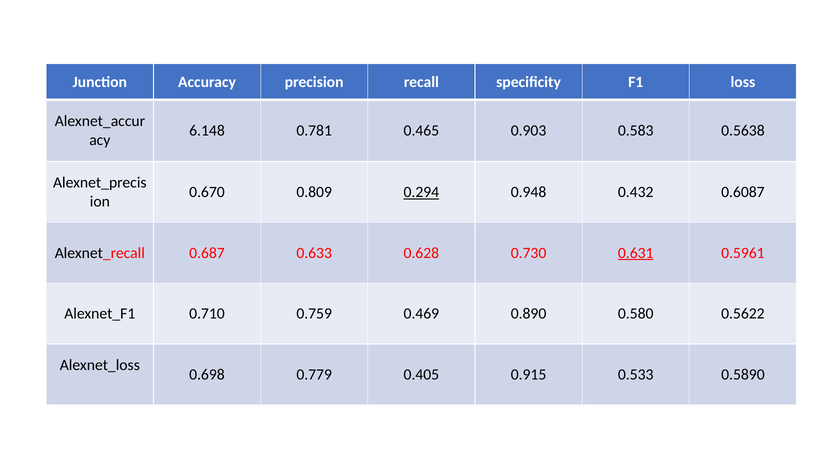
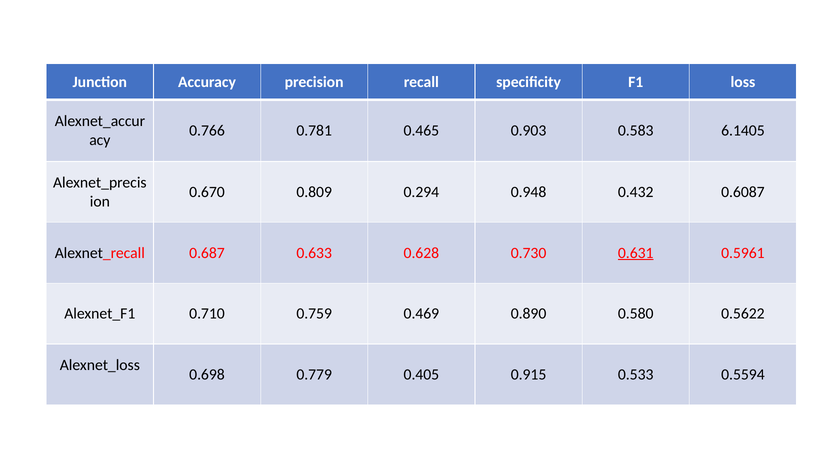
6.148: 6.148 -> 0.766
0.5638: 0.5638 -> 6.1405
0.294 underline: present -> none
0.5890: 0.5890 -> 0.5594
